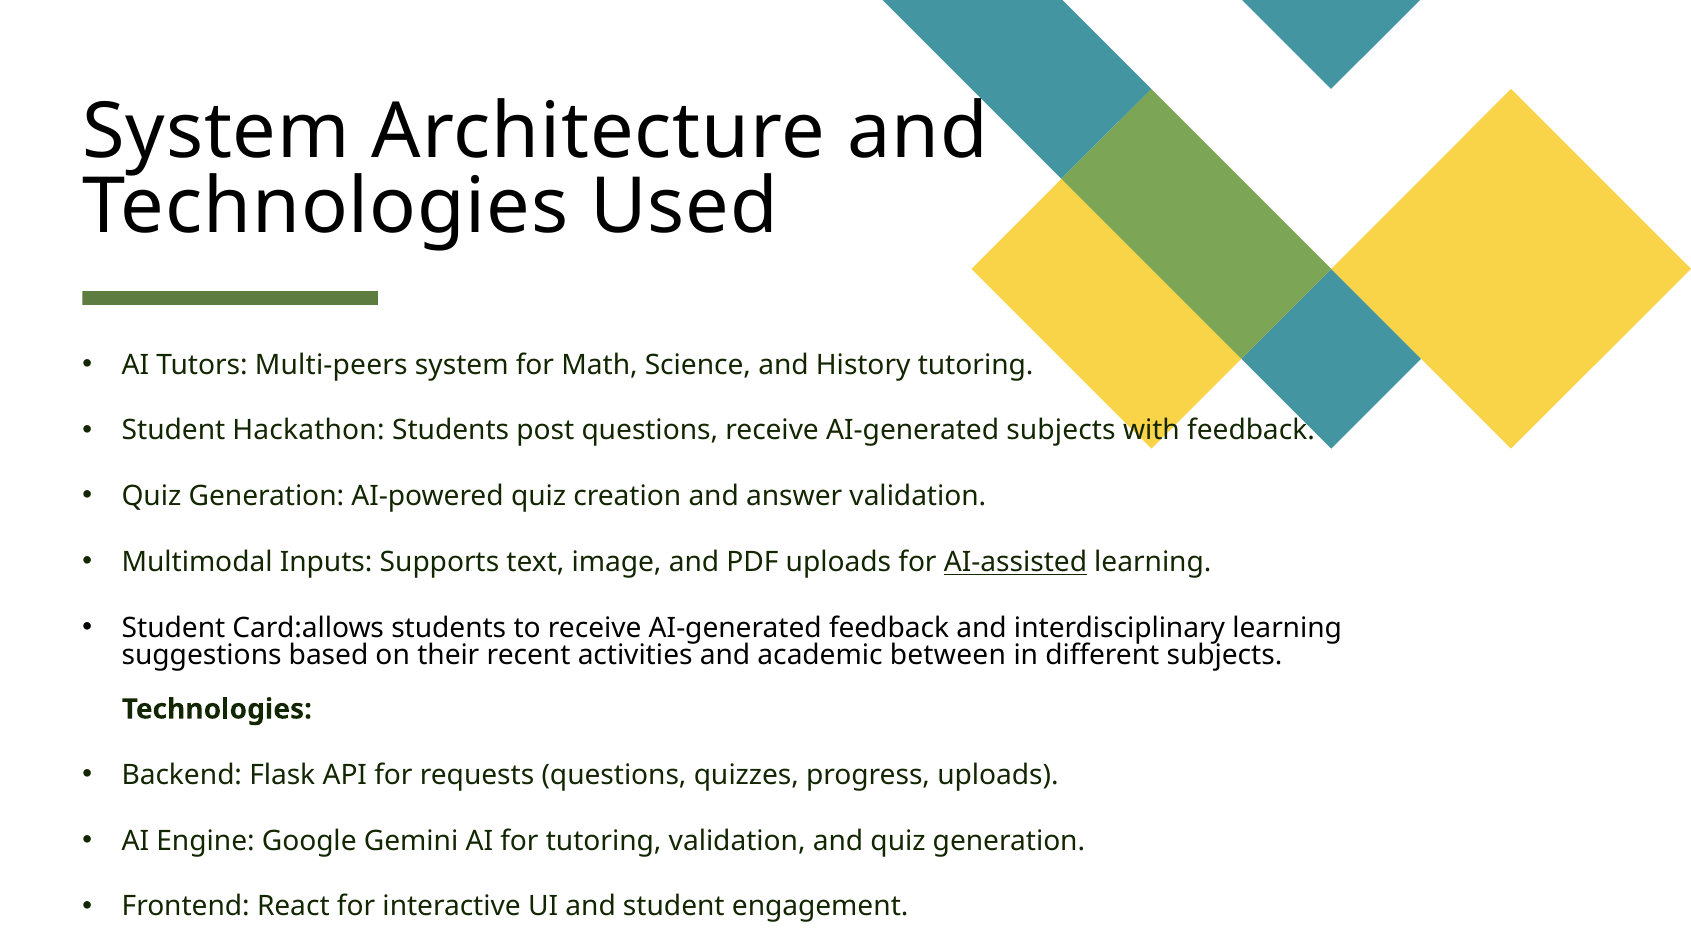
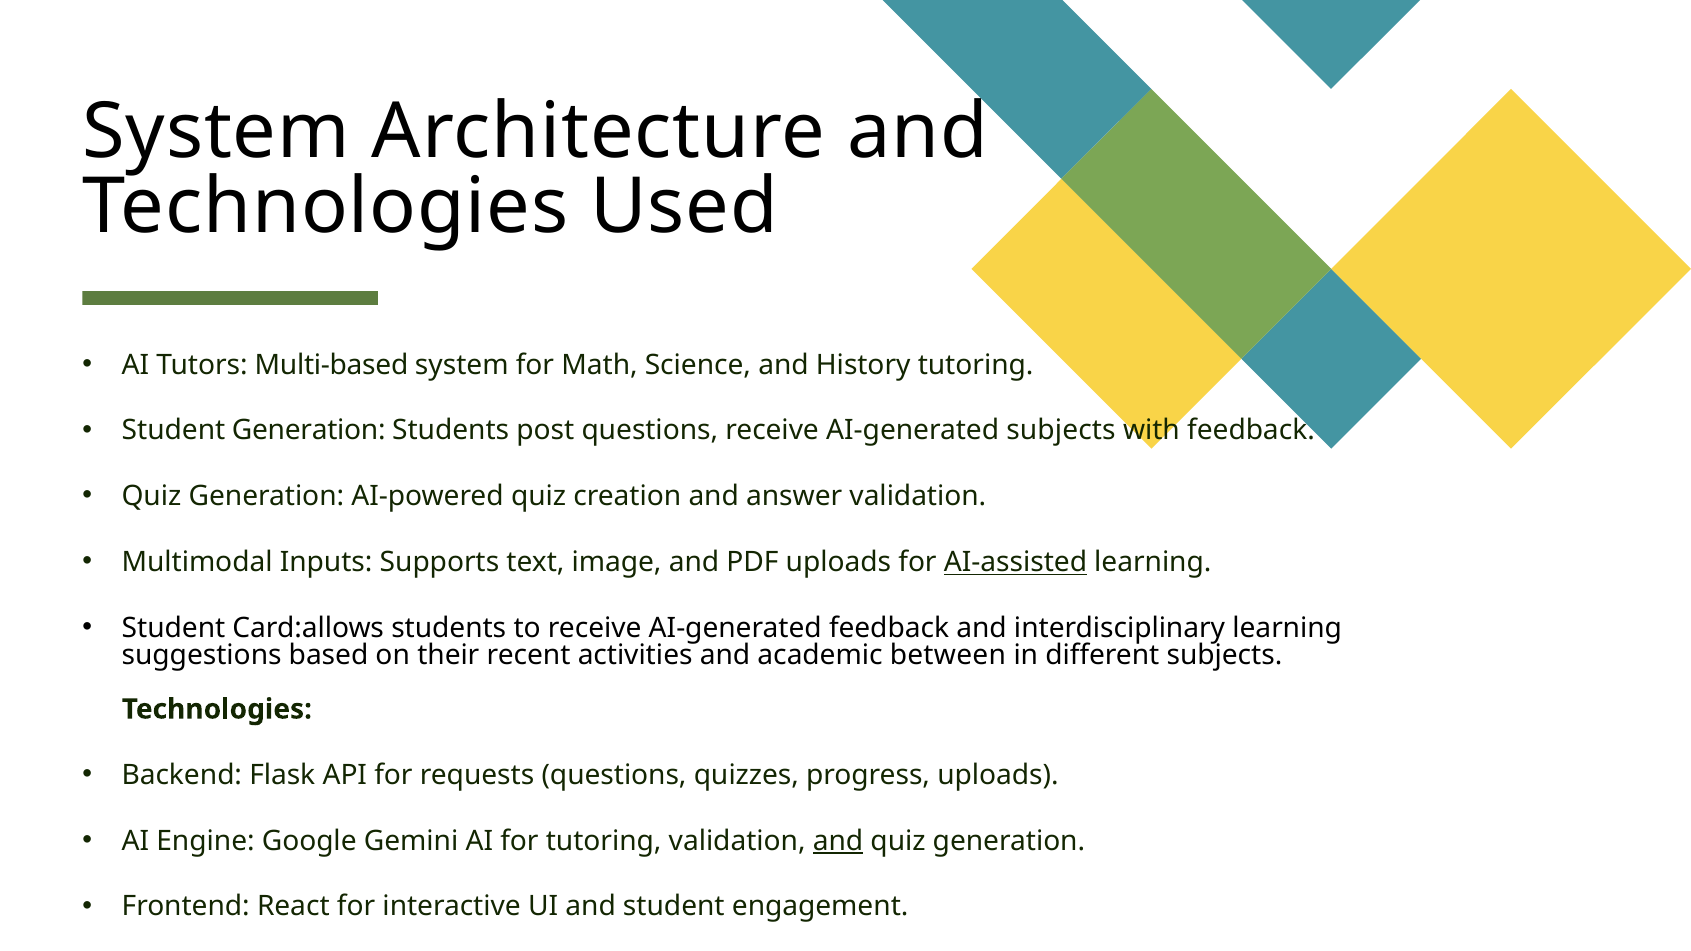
Multi-peers: Multi-peers -> Multi-based
Student Hackathon: Hackathon -> Generation
and at (838, 841) underline: none -> present
